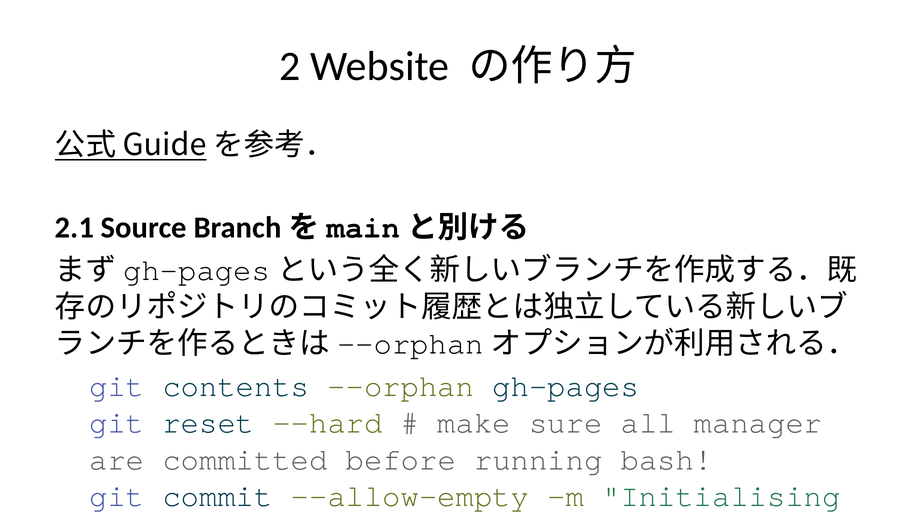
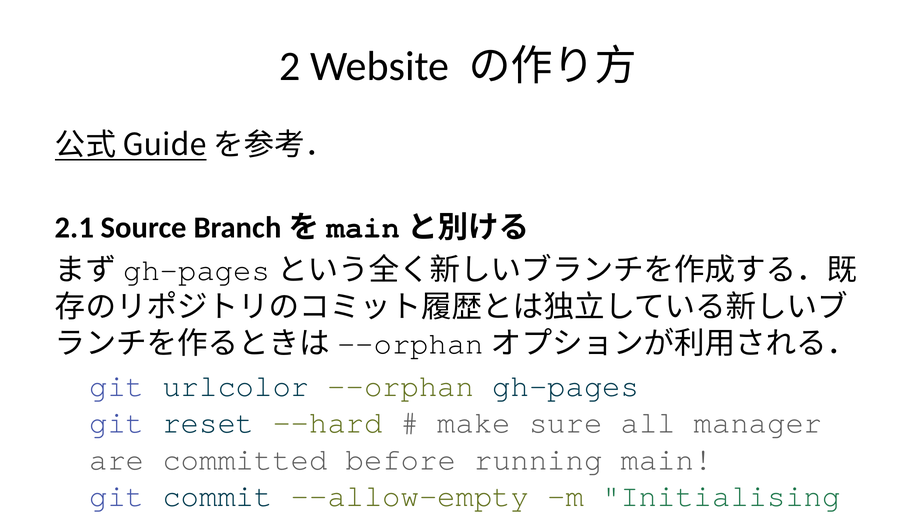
git contents: contents -> urlcolor
running bash: bash -> main
